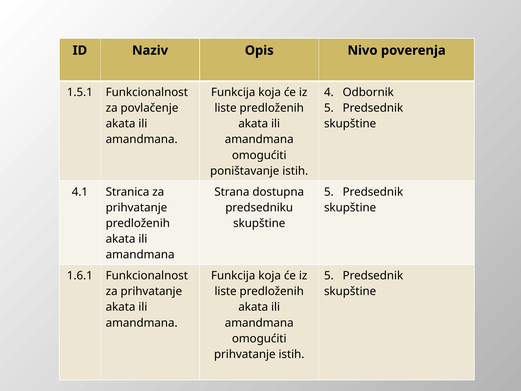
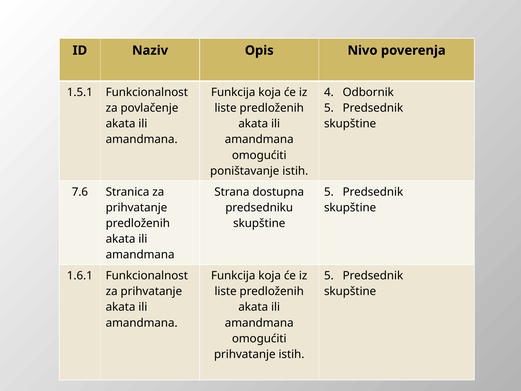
4.1: 4.1 -> 7.6
